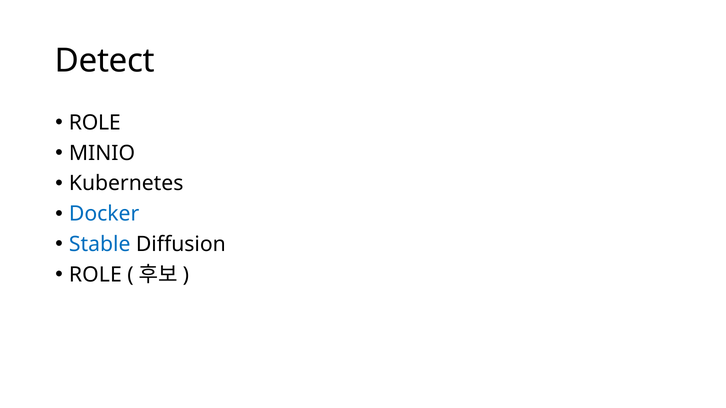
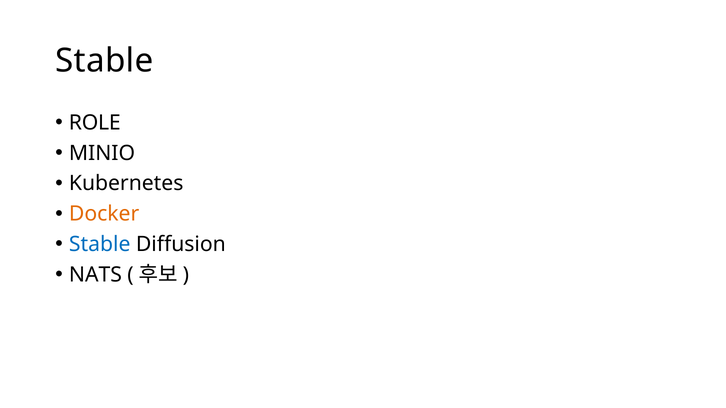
Detect at (105, 61): Detect -> Stable
Docker colour: blue -> orange
ROLE at (95, 275): ROLE -> NATS
